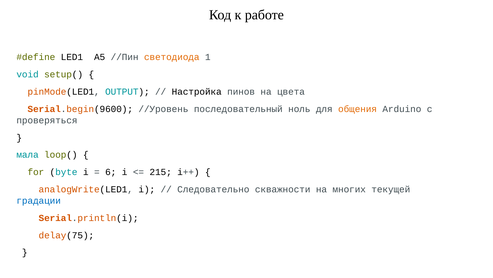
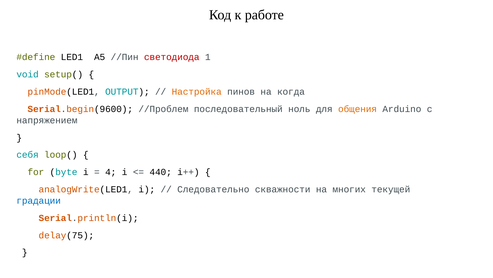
светодиода colour: orange -> red
Настройка colour: black -> orange
цвета: цвета -> когда
//Уровень: //Уровень -> //Проблем
проверяться: проверяться -> напряжением
мала: мала -> себя
6: 6 -> 4
215: 215 -> 440
